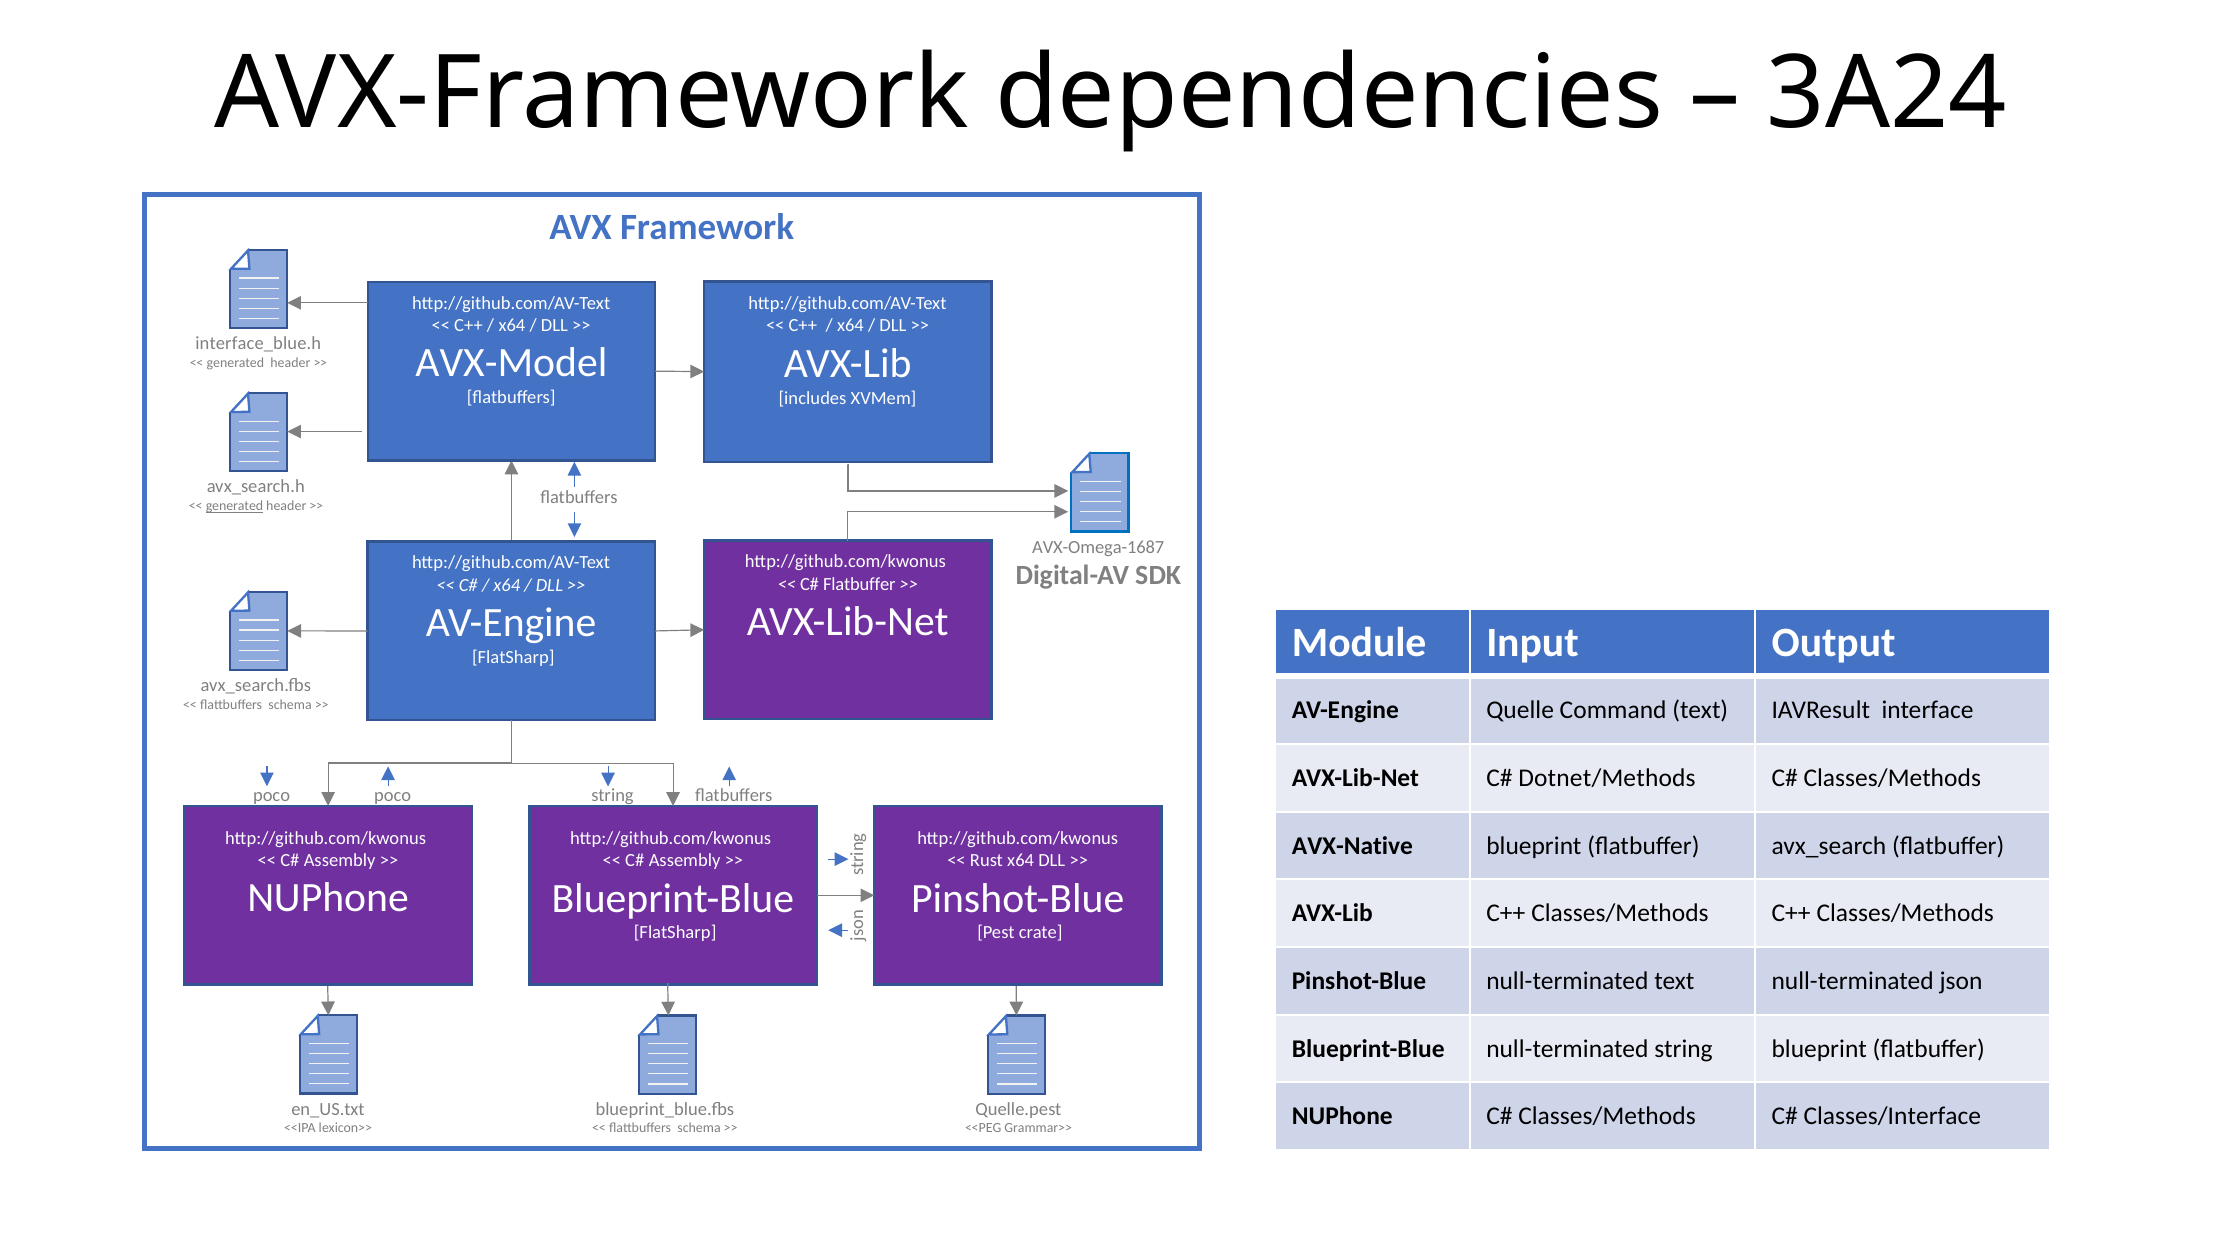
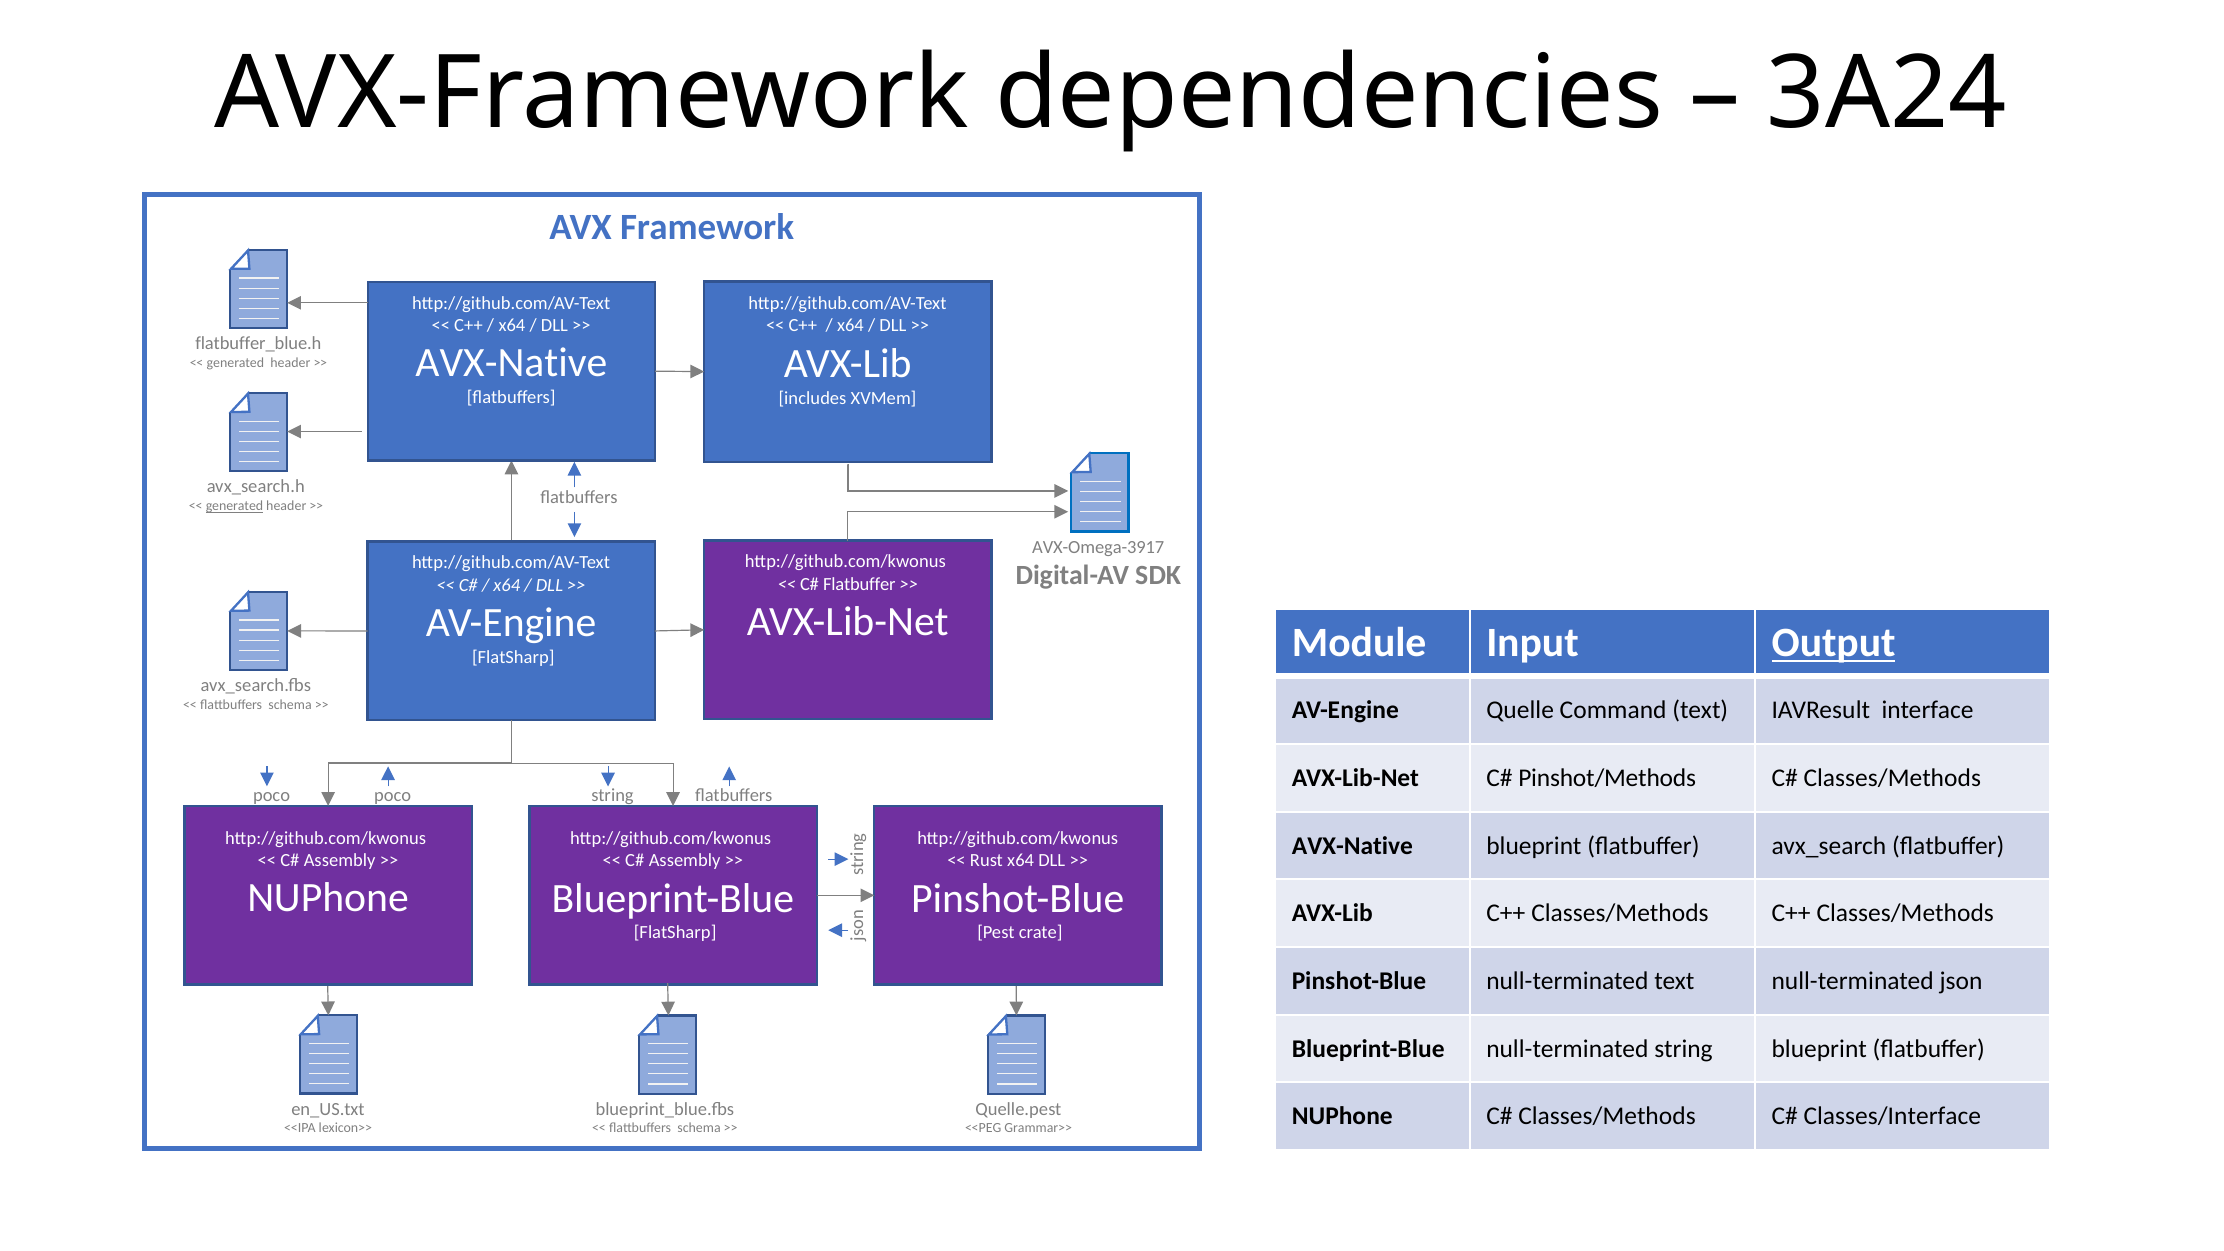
interface_blue.h: interface_blue.h -> flatbuffer_blue.h
AVX-Model at (511, 363): AVX-Model -> AVX-Native
AVX-Omega-1687: AVX-Omega-1687 -> AVX-Omega-3917
Output underline: none -> present
Dotnet/Methods: Dotnet/Methods -> Pinshot/Methods
